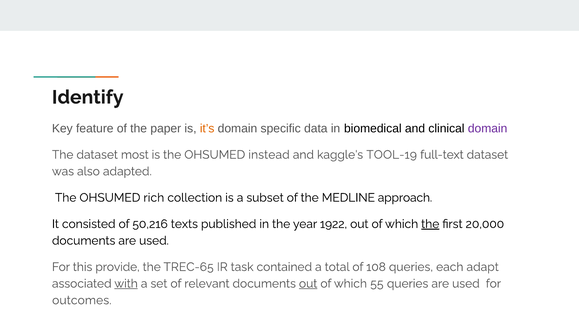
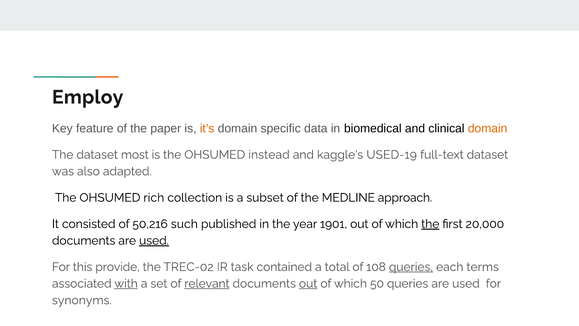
Identify: Identify -> Employ
domain at (488, 128) colour: purple -> orange
TOOL-19: TOOL-19 -> USED-19
texts: texts -> such
1922: 1922 -> 1901
used at (154, 240) underline: none -> present
TREC-65: TREC-65 -> TREC-02
queries at (411, 267) underline: none -> present
adapt: adapt -> terms
relevant underline: none -> present
55: 55 -> 50
outcomes: outcomes -> synonyms
